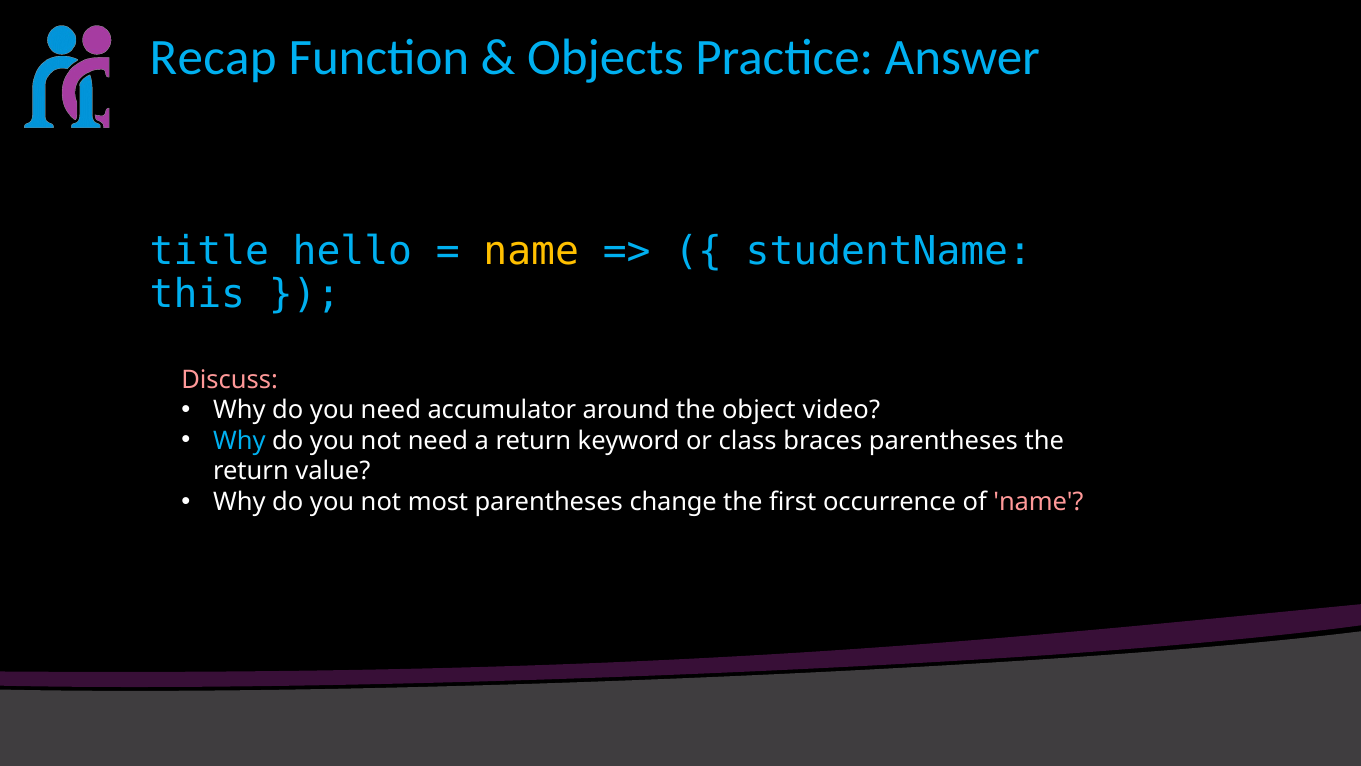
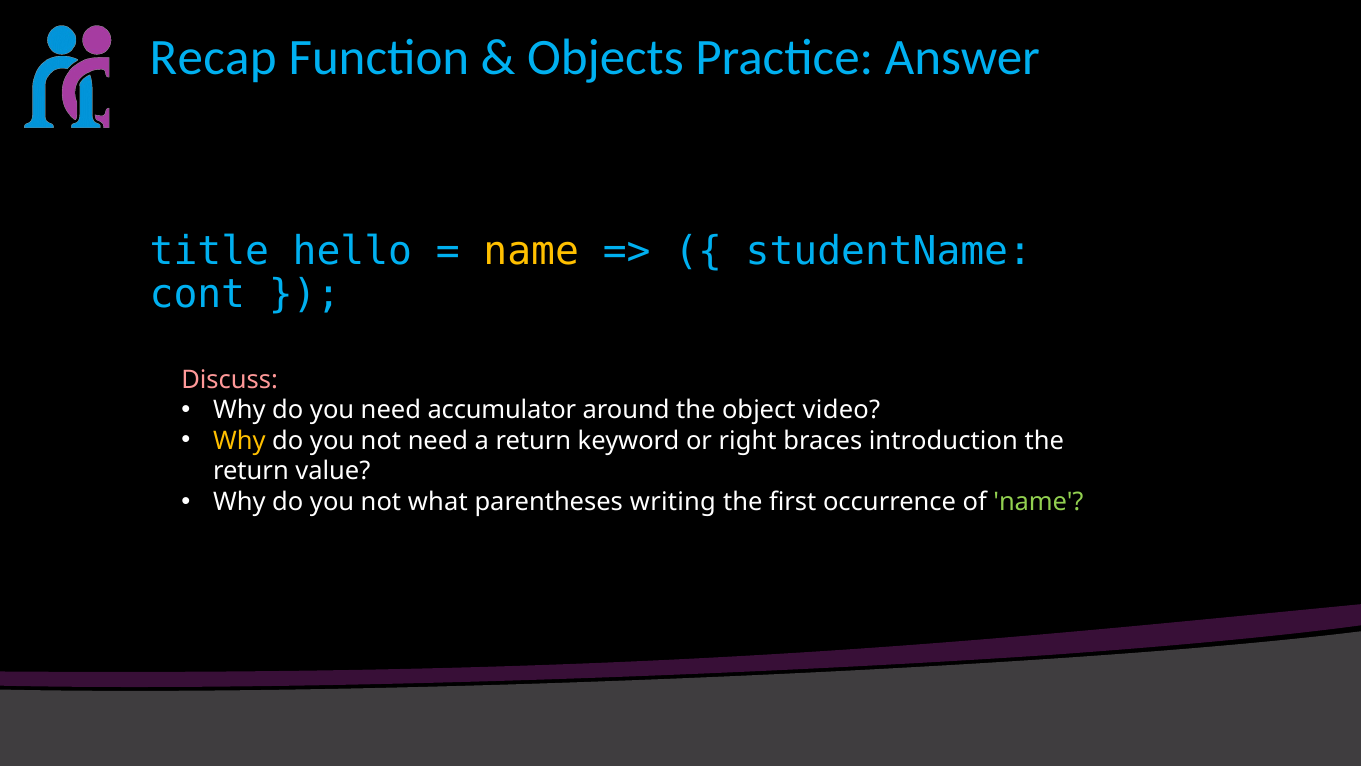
this: this -> cont
Why at (239, 441) colour: light blue -> yellow
class: class -> right
braces parentheses: parentheses -> introduction
most: most -> what
change: change -> writing
name at (1038, 502) colour: pink -> light green
